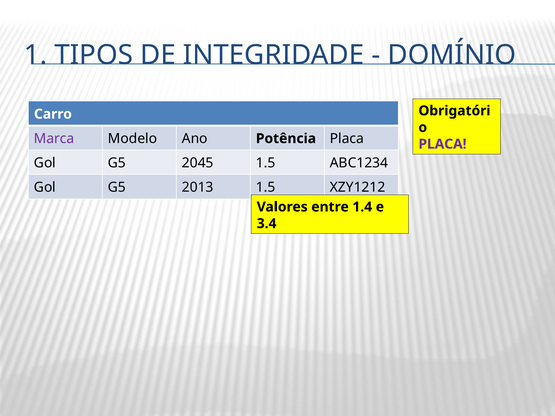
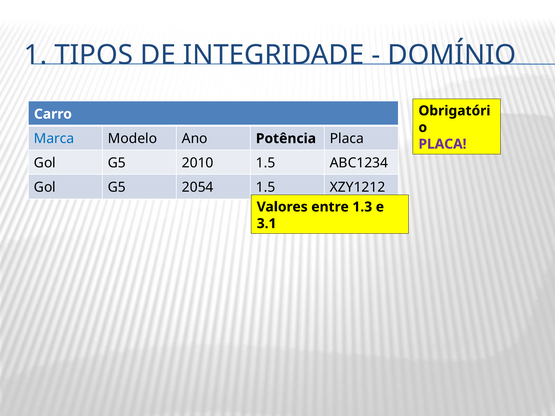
Marca colour: purple -> blue
2045: 2045 -> 2010
2013: 2013 -> 2054
1.4: 1.4 -> 1.3
3.4: 3.4 -> 3.1
